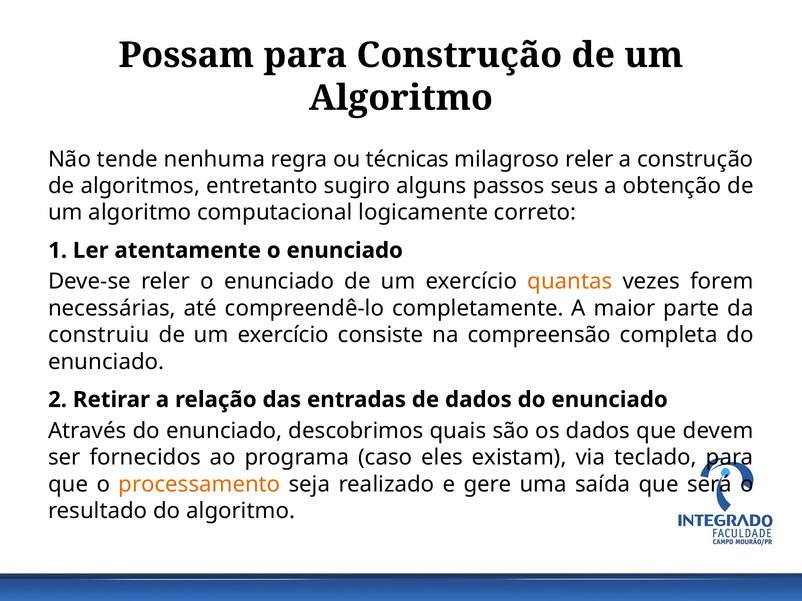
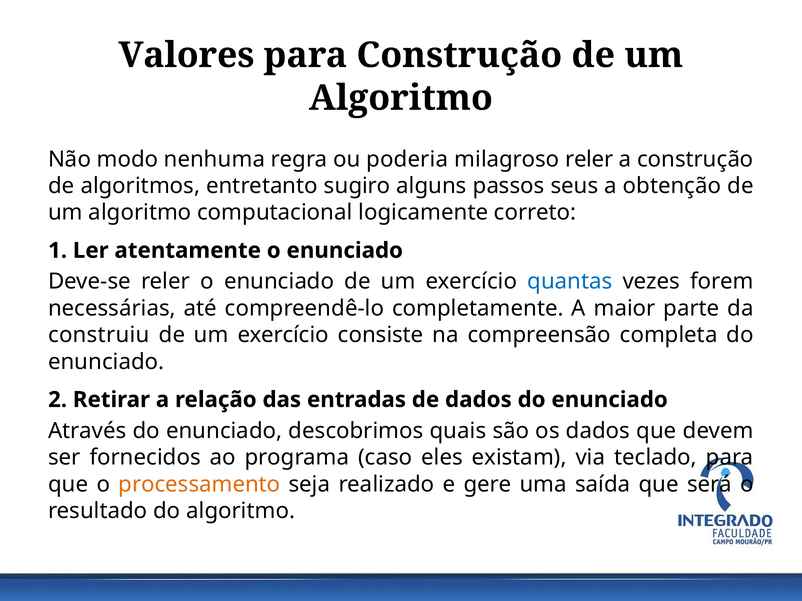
Possam: Possam -> Valores
tende: tende -> modo
técnicas: técnicas -> poderia
quantas colour: orange -> blue
